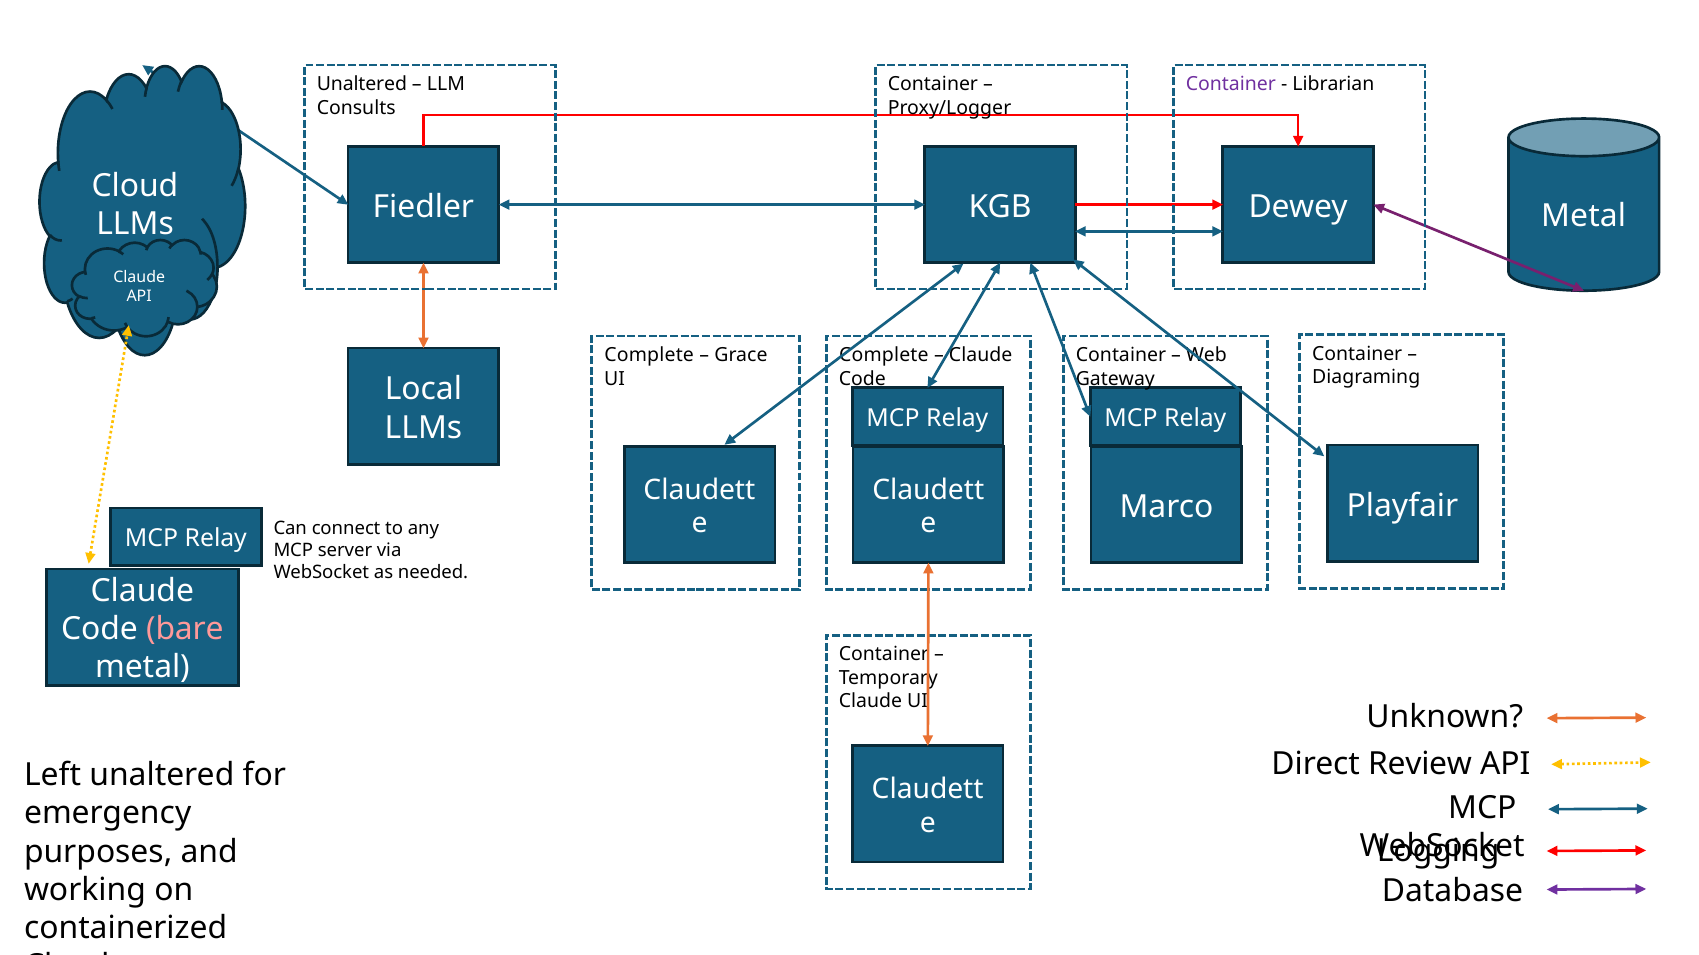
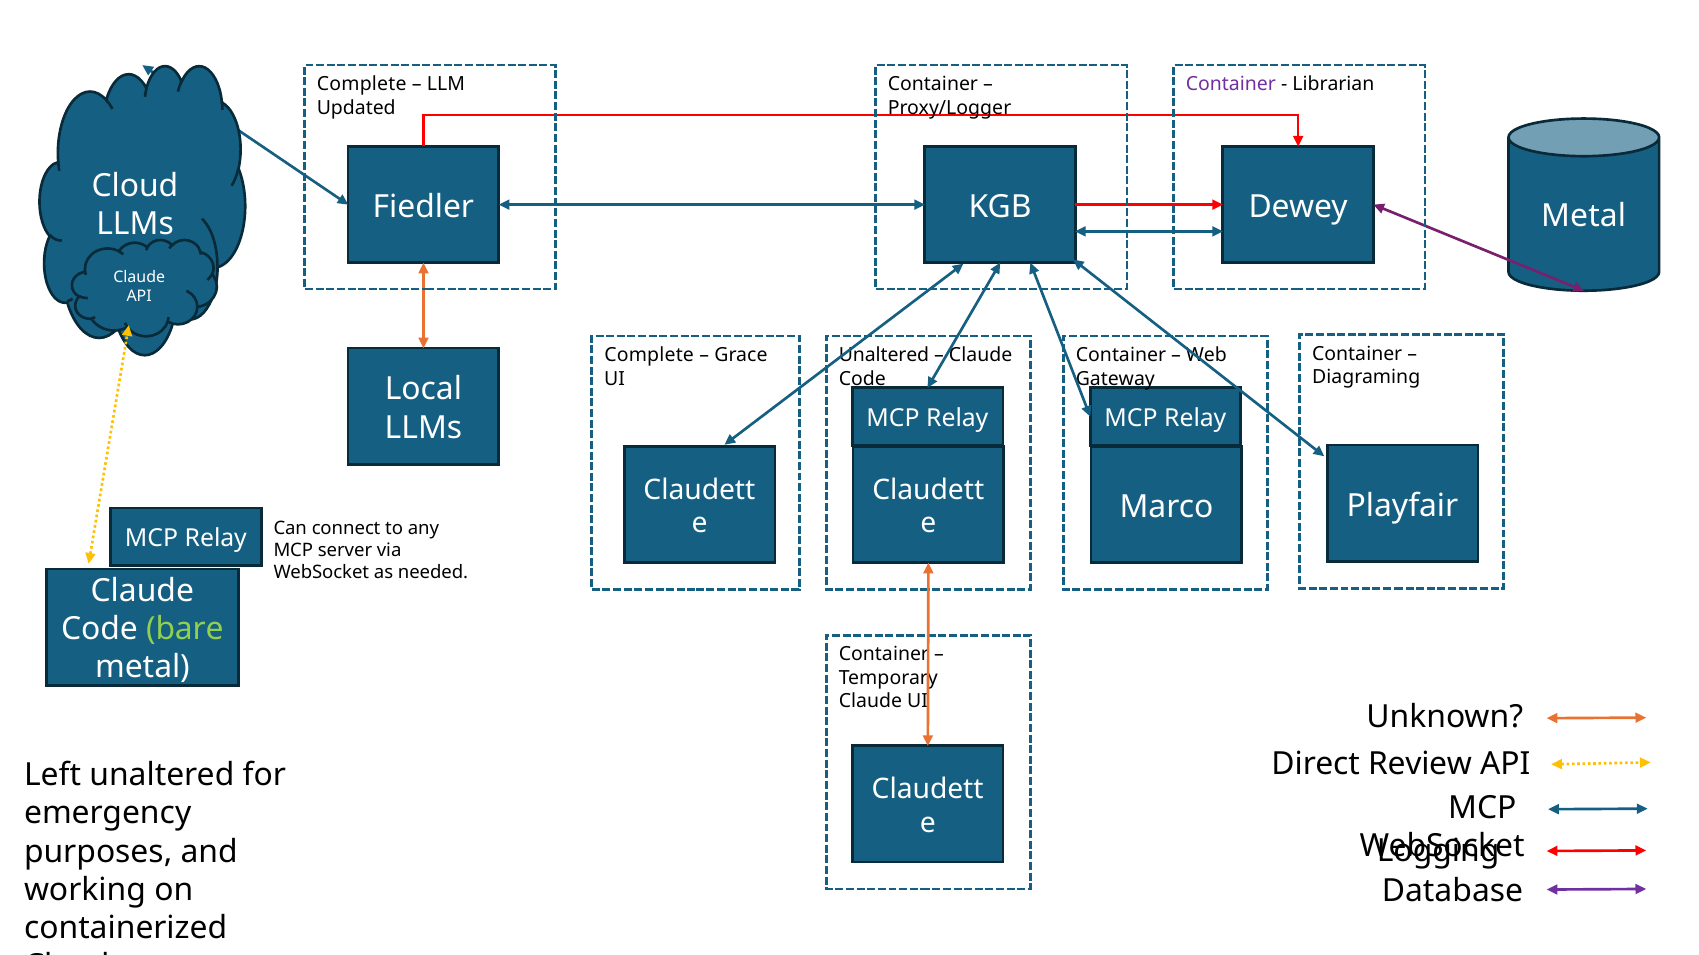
Unaltered at (362, 85): Unaltered -> Complete
Consults: Consults -> Updated
Complete at (884, 355): Complete -> Unaltered
bare colour: pink -> light green
